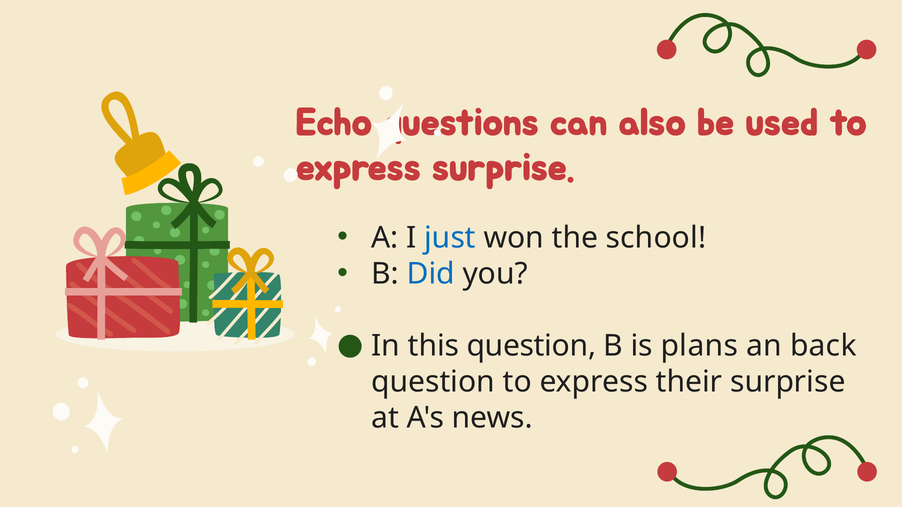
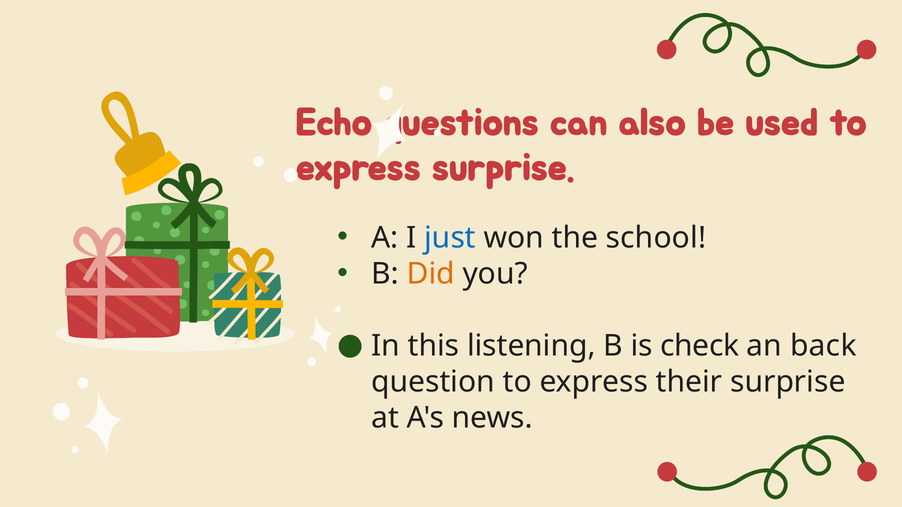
Did colour: blue -> orange
this question: question -> listening
plans: plans -> check
